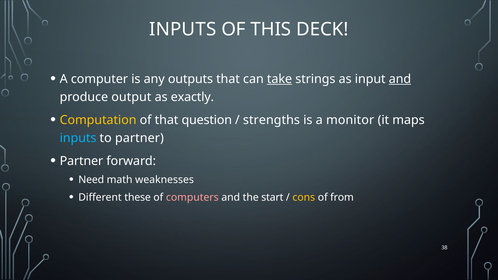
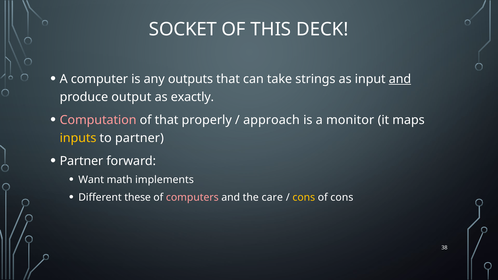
INPUTS at (183, 29): INPUTS -> SOCKET
take underline: present -> none
Computation colour: yellow -> pink
question: question -> properly
strengths: strengths -> approach
inputs at (78, 138) colour: light blue -> yellow
Need: Need -> Want
weaknesses: weaknesses -> implements
start: start -> care
of from: from -> cons
